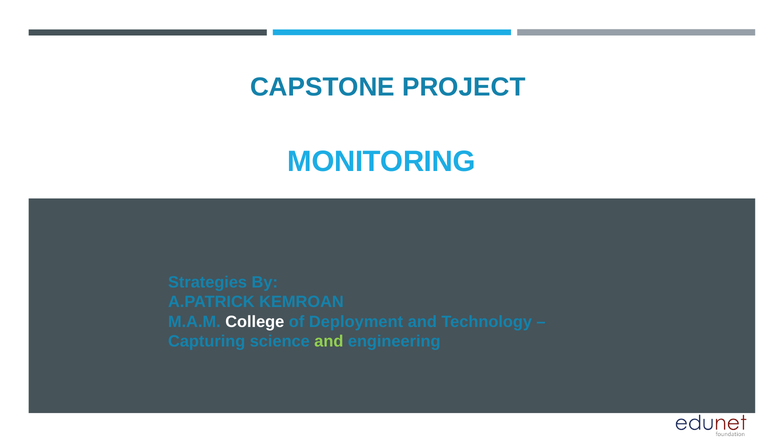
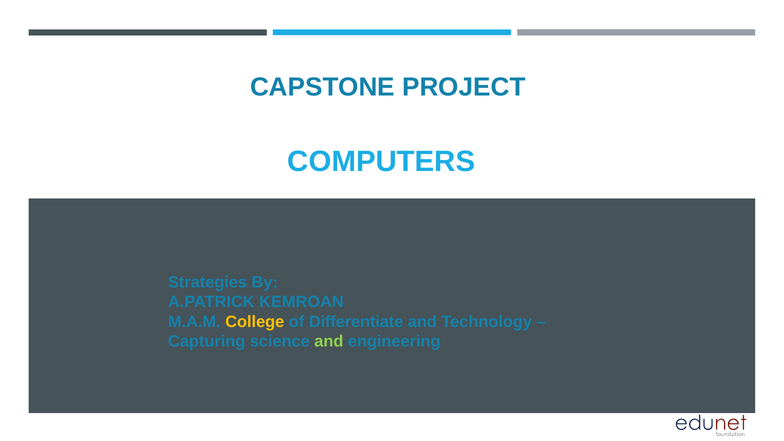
MONITORING: MONITORING -> COMPUTERS
College colour: white -> yellow
Deployment: Deployment -> Differentiate
